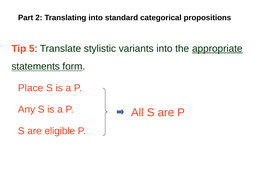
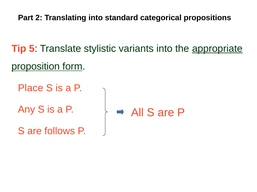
statements: statements -> proposition
eligible: eligible -> follows
